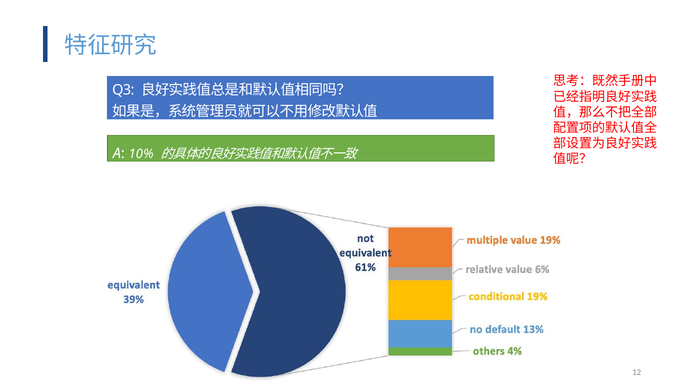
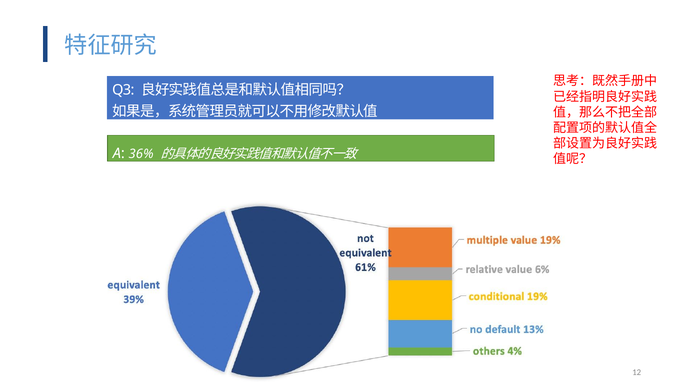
10%: 10% -> 36%
